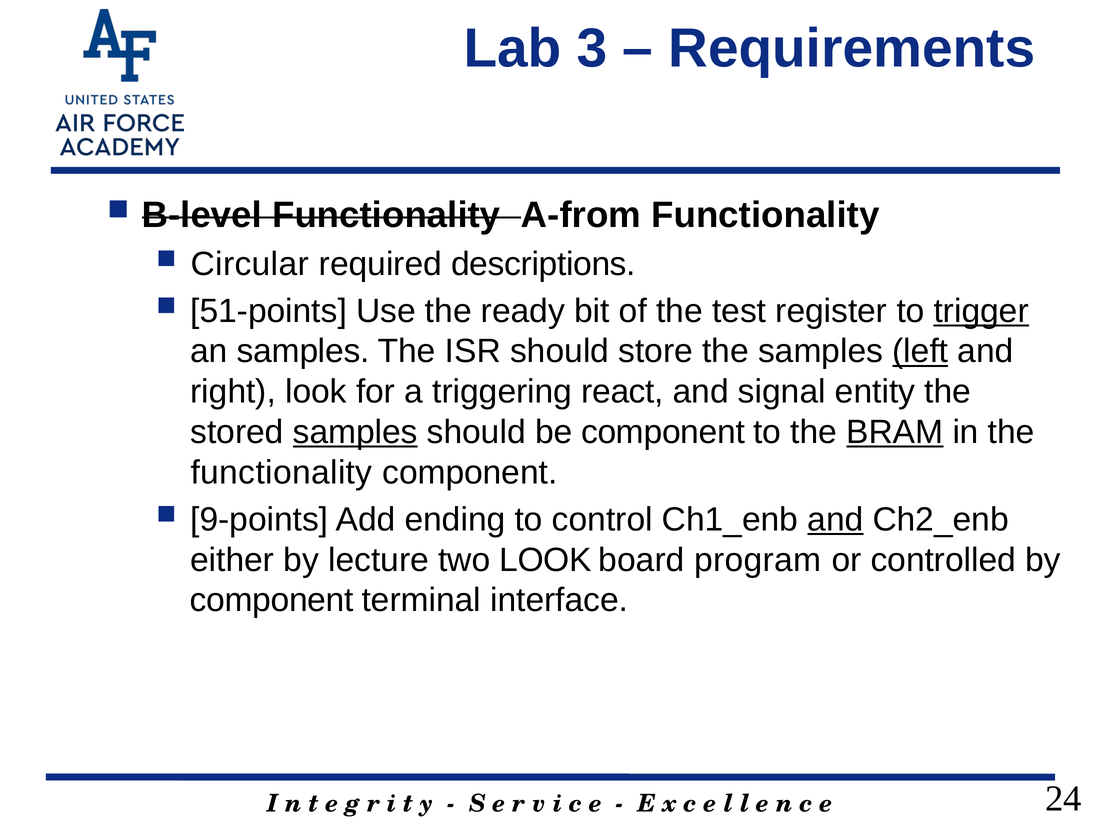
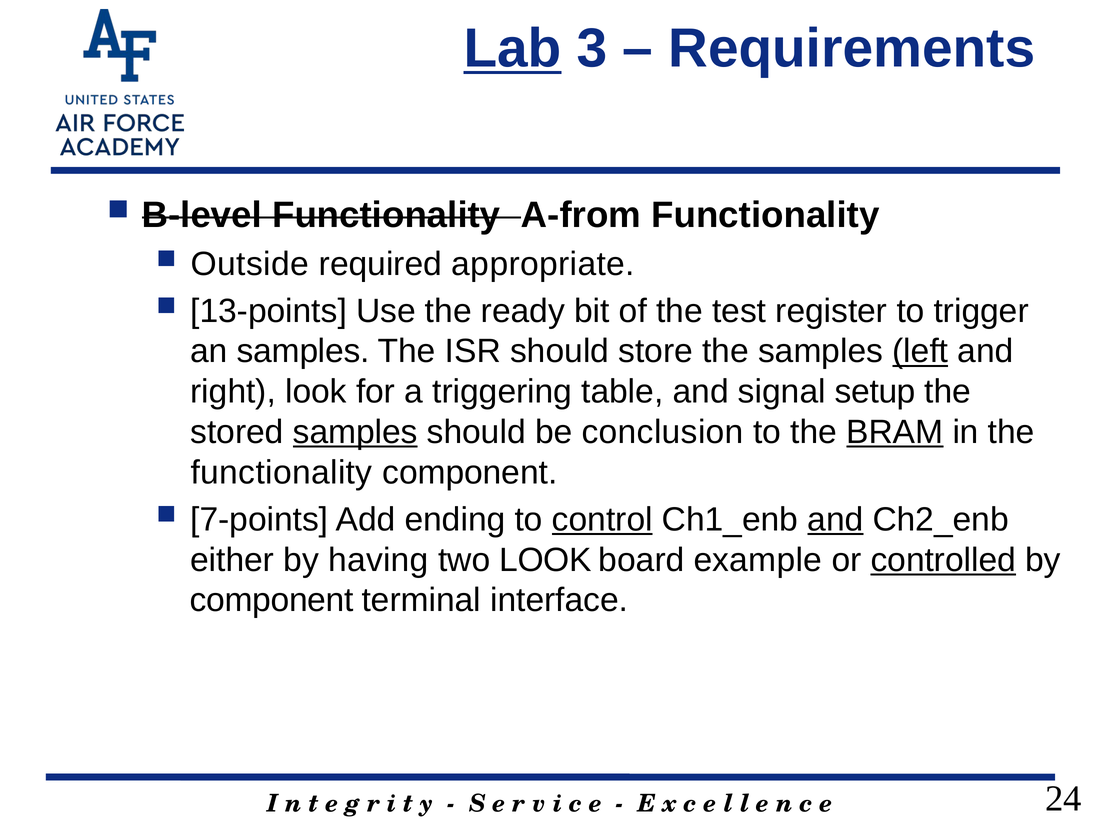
Lab underline: none -> present
Circular: Circular -> Outside
descriptions: descriptions -> appropriate
51-points: 51-points -> 13-points
trigger underline: present -> none
react: react -> table
entity: entity -> setup
be component: component -> conclusion
9-points: 9-points -> 7-points
control underline: none -> present
lecture: lecture -> having
program: program -> example
controlled underline: none -> present
